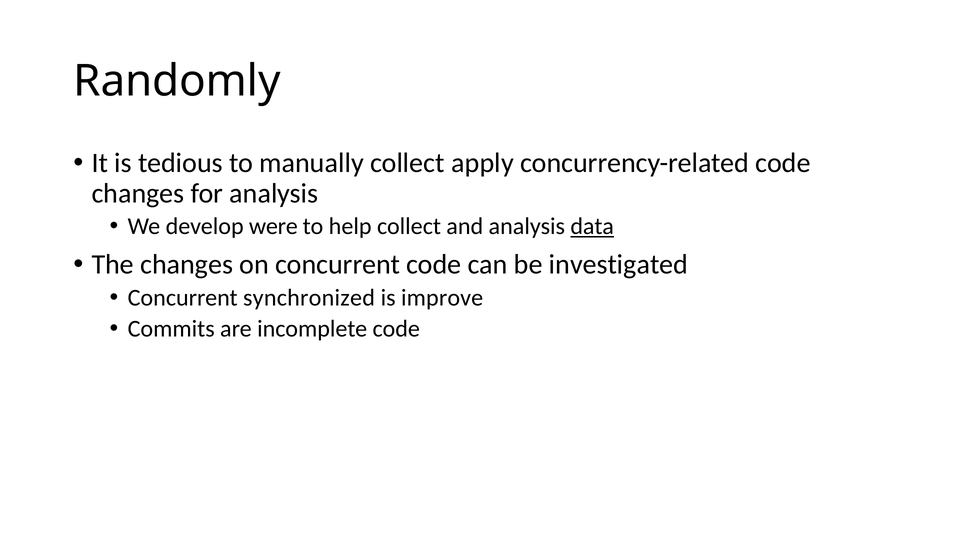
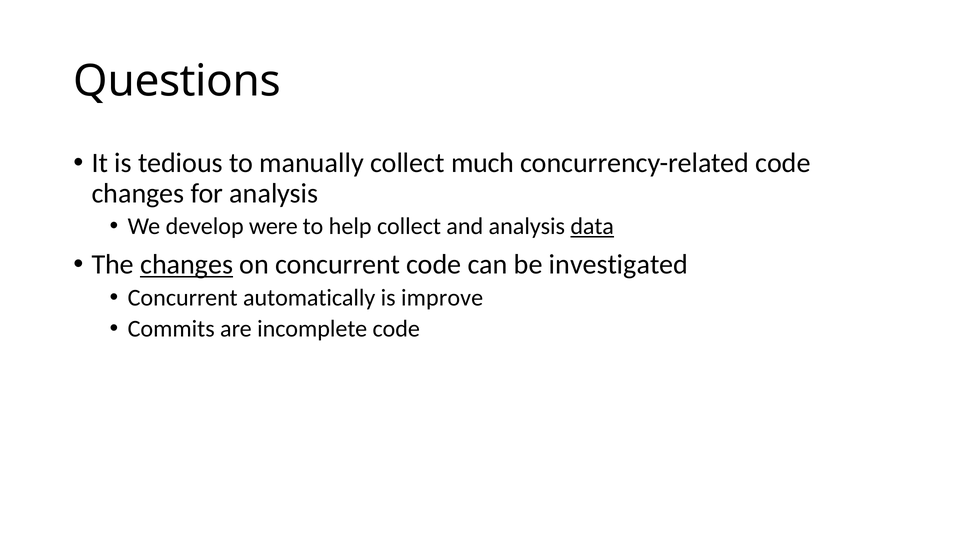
Randomly: Randomly -> Questions
apply: apply -> much
changes at (187, 265) underline: none -> present
synchronized: synchronized -> automatically
